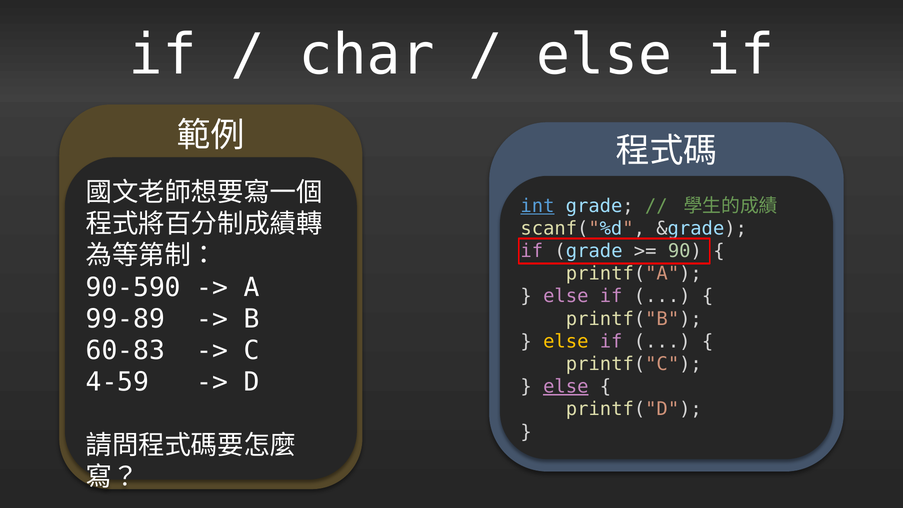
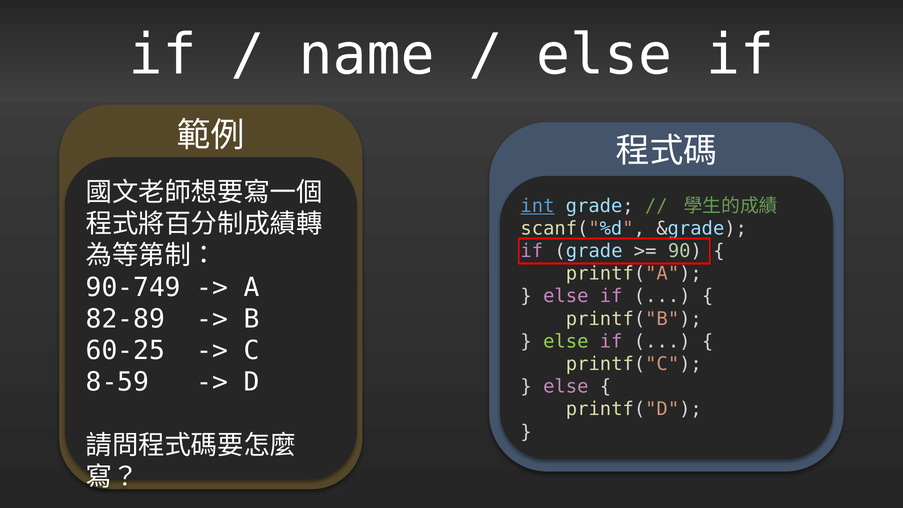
char: char -> name
90-590: 90-590 -> 90-749
99-89: 99-89 -> 82-89
else at (566, 341) colour: yellow -> light green
60-83: 60-83 -> 60-25
4-59: 4-59 -> 8-59
else at (566, 387) underline: present -> none
